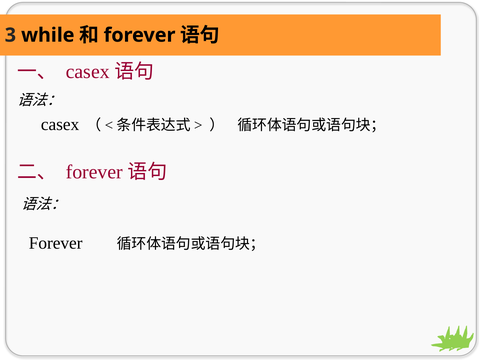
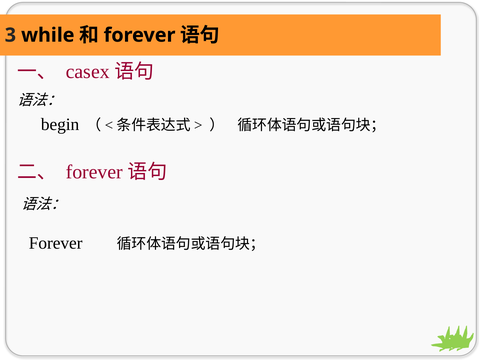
casex at (60, 124): casex -> begin
